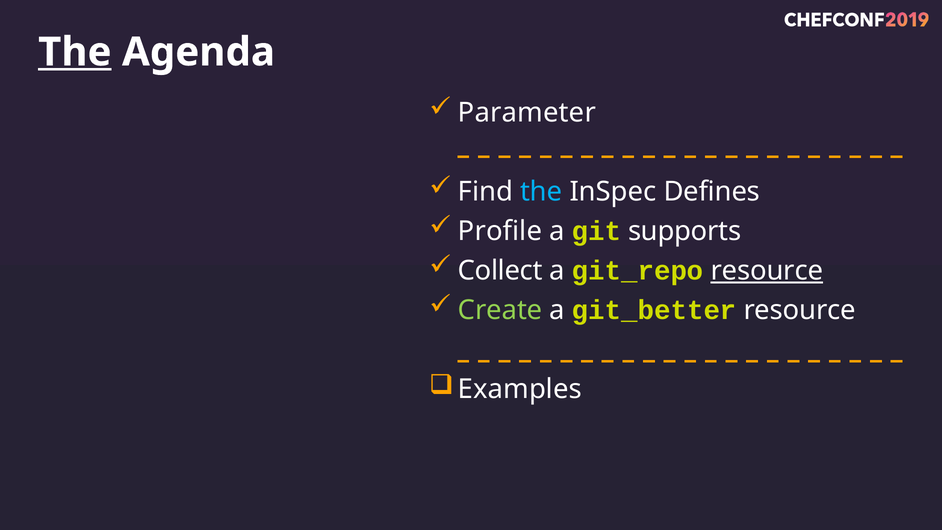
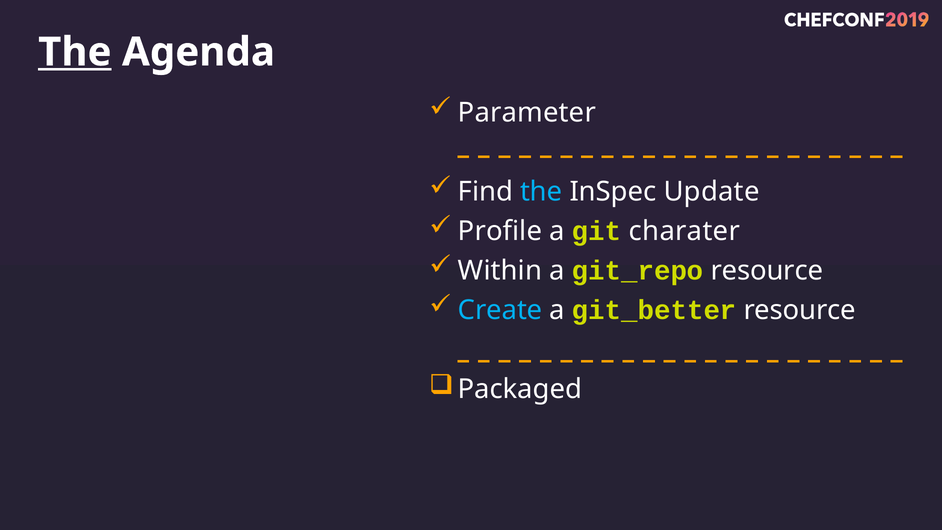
Defines: Defines -> Update
supports: supports -> charater
Collect: Collect -> Within
resource at (767, 271) underline: present -> none
Create colour: light green -> light blue
Examples: Examples -> Packaged
